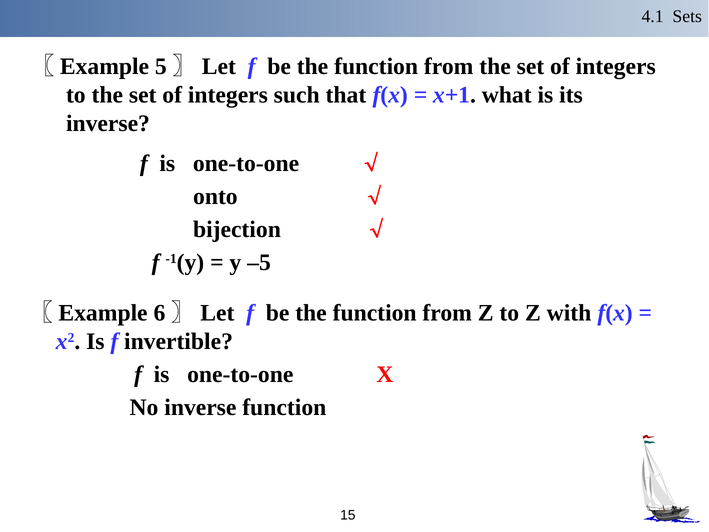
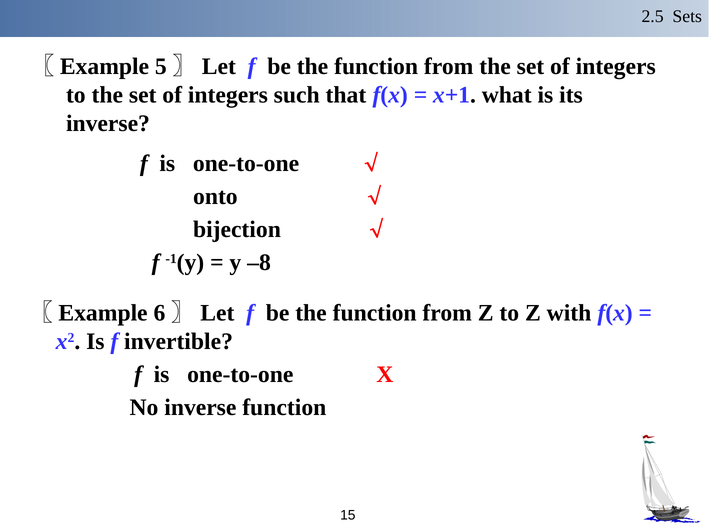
4.1: 4.1 -> 2.5
–5: –5 -> –8
